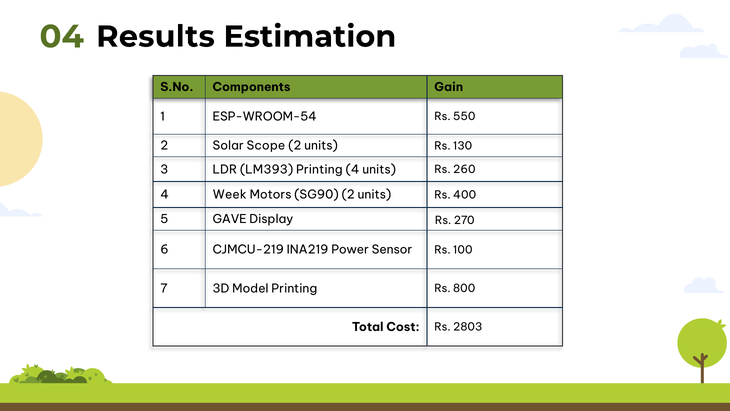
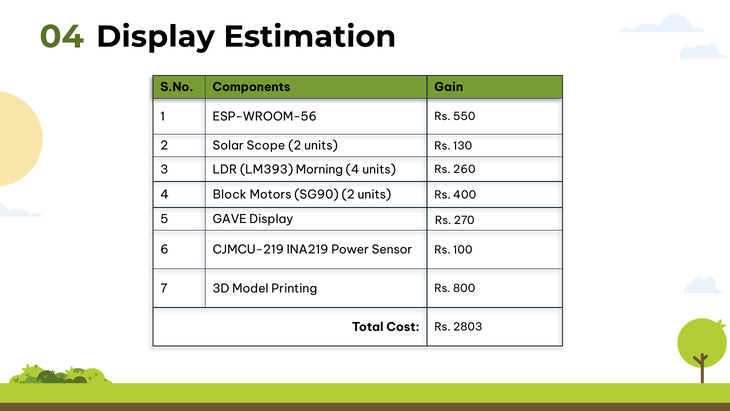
Results at (155, 37): Results -> Display
ESP-WROOM-54: ESP-WROOM-54 -> ESP-WROOM-56
LM393 Printing: Printing -> Morning
Week: Week -> Block
